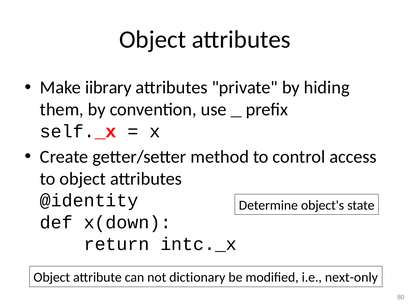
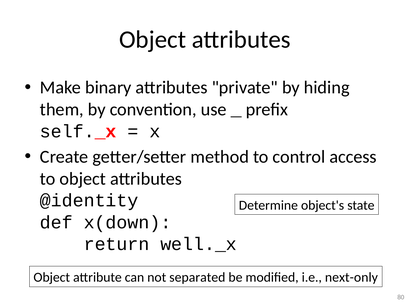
iibrary: iibrary -> binary
intc._x: intc._x -> well._x
dictionary: dictionary -> separated
